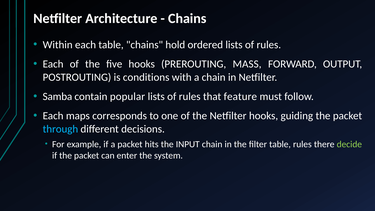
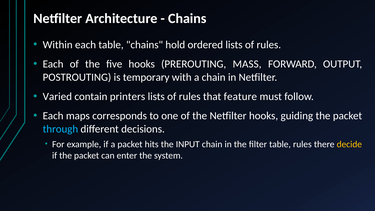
conditions: conditions -> temporary
Samba: Samba -> Varied
popular: popular -> printers
decide colour: light green -> yellow
